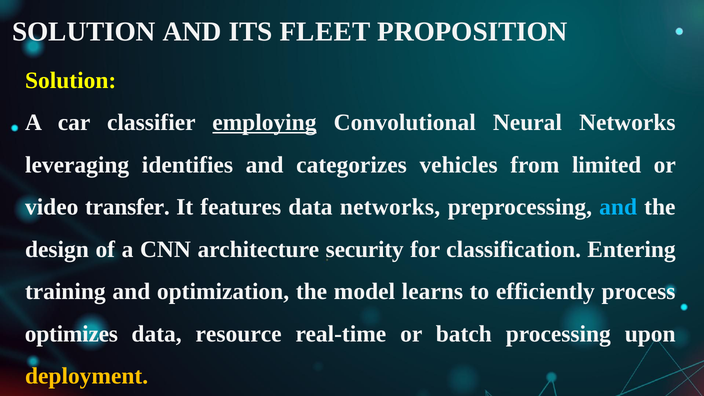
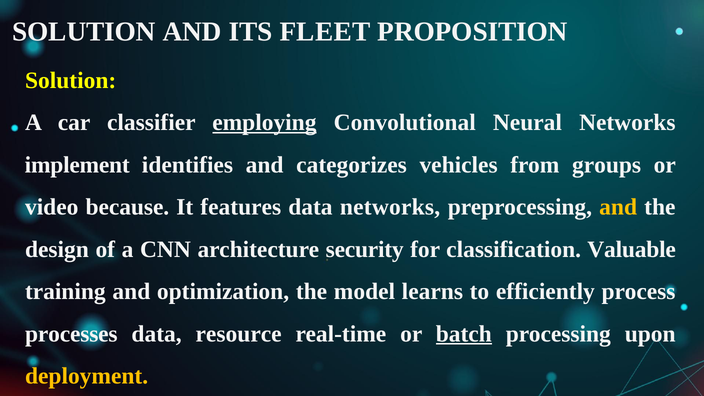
leveraging: leveraging -> implement
limited: limited -> groups
transfer: transfer -> because
and at (618, 207) colour: light blue -> yellow
Entering: Entering -> Valuable
optimizes: optimizes -> processes
batch underline: none -> present
